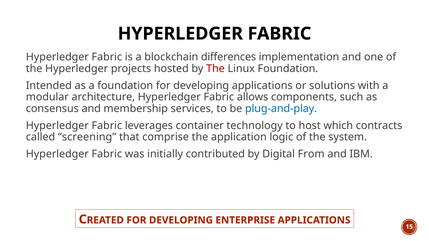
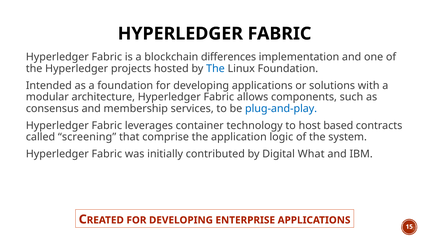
The at (215, 69) colour: red -> blue
which: which -> based
From: From -> What
